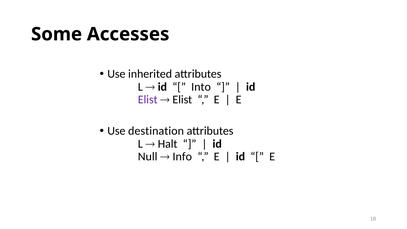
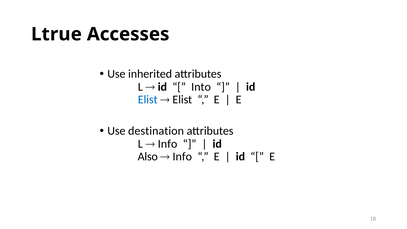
Some: Some -> Ltrue
Elist at (148, 100) colour: purple -> blue
Halt at (168, 144): Halt -> Info
Null: Null -> Also
